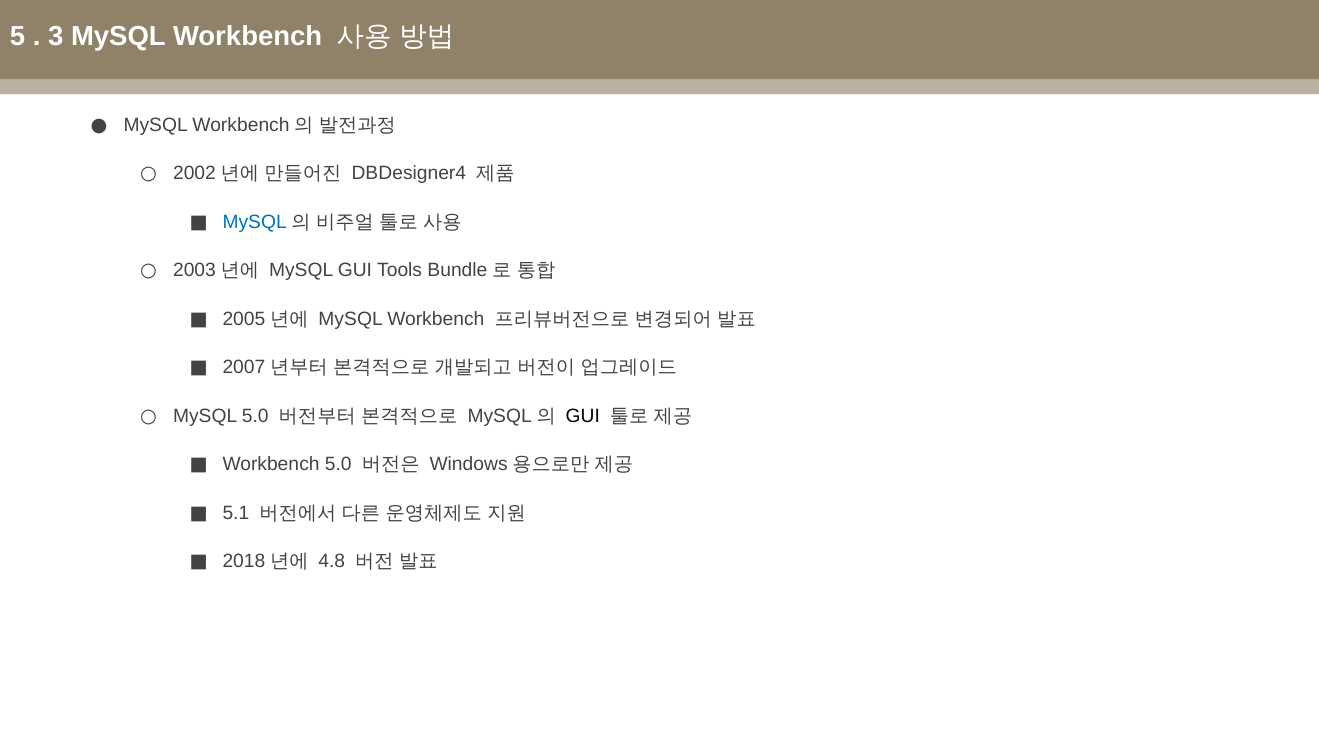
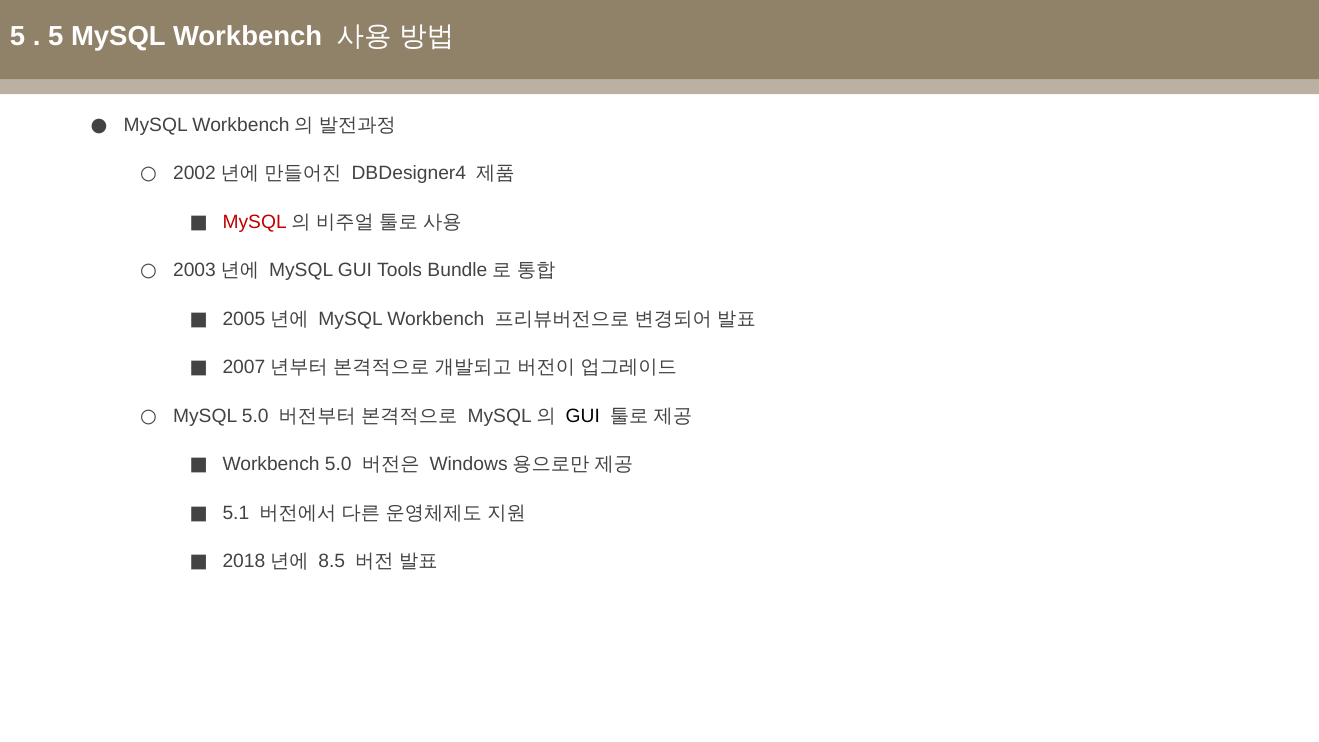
3 at (56, 36): 3 -> 5
MySQL at (255, 222) colour: blue -> red
4.8: 4.8 -> 8.5
